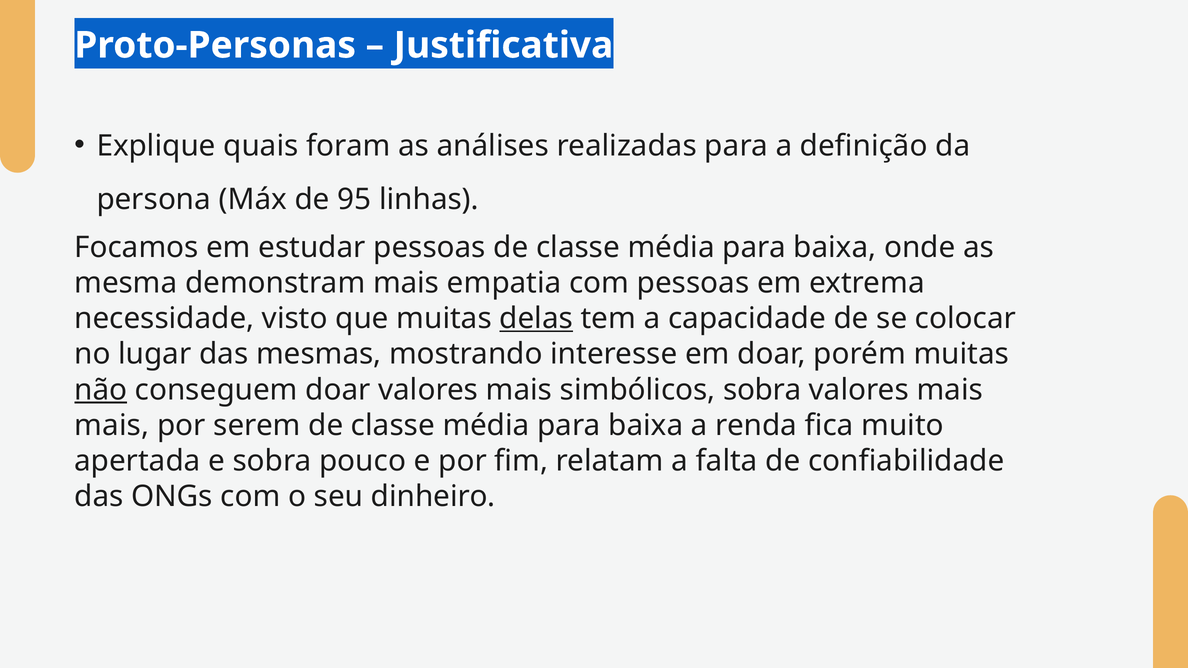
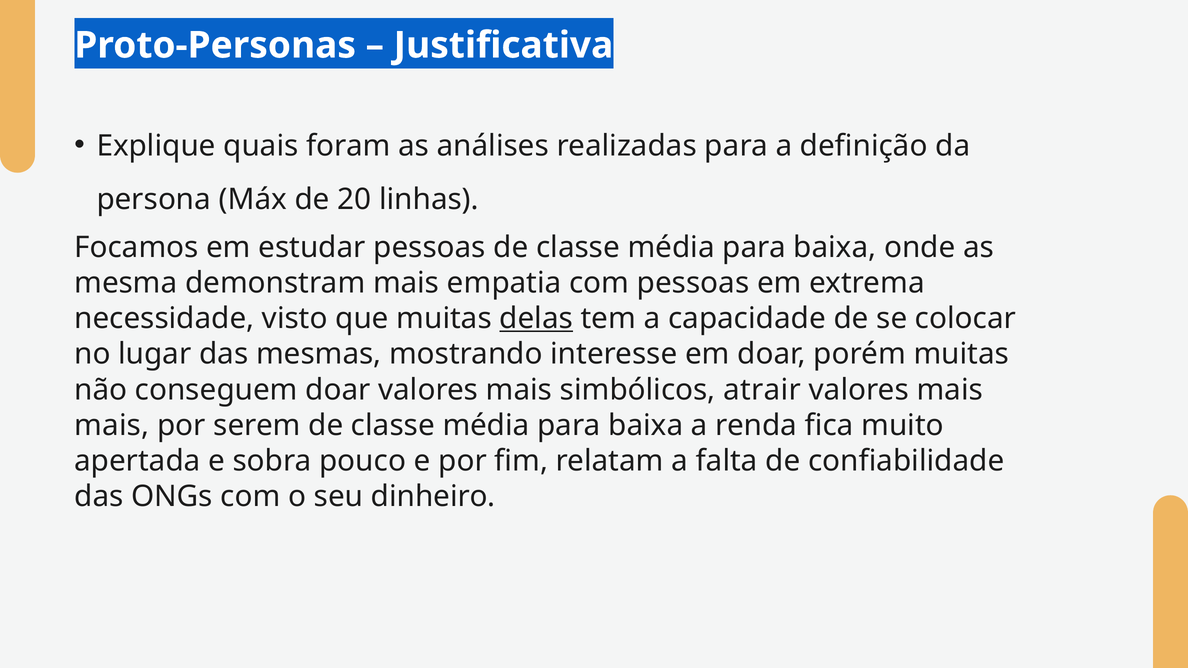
95: 95 -> 20
não underline: present -> none
simbólicos sobra: sobra -> atrair
